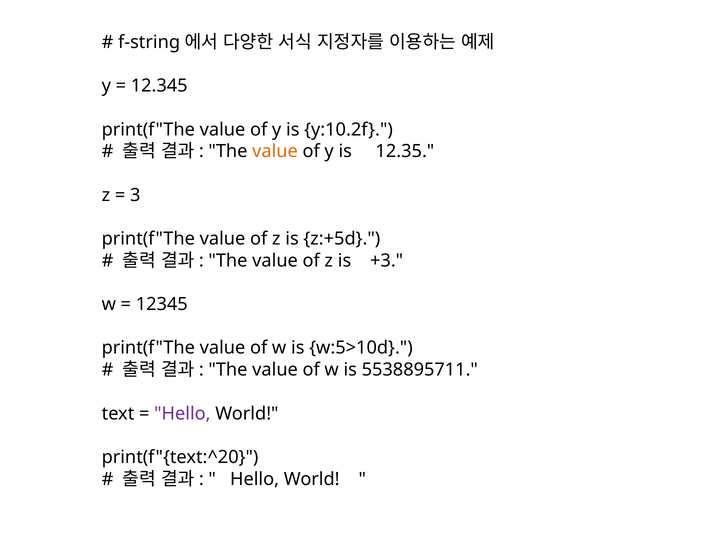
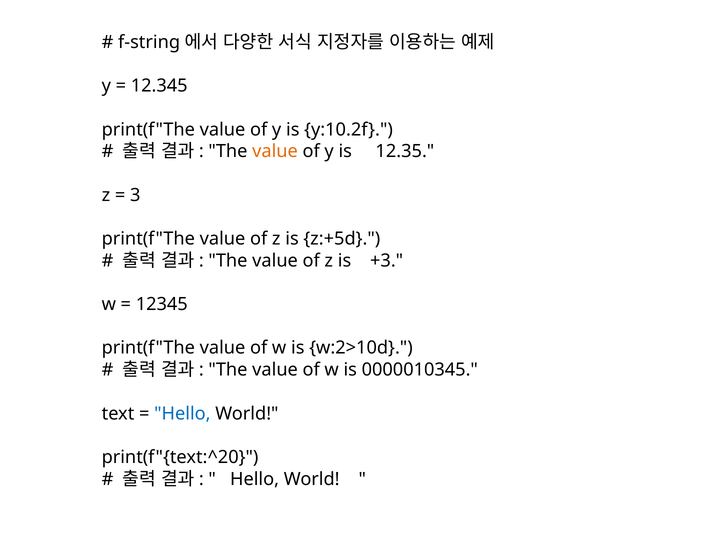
w:5>10d: w:5>10d -> w:2>10d
5538895711: 5538895711 -> 0000010345
Hello at (182, 414) colour: purple -> blue
